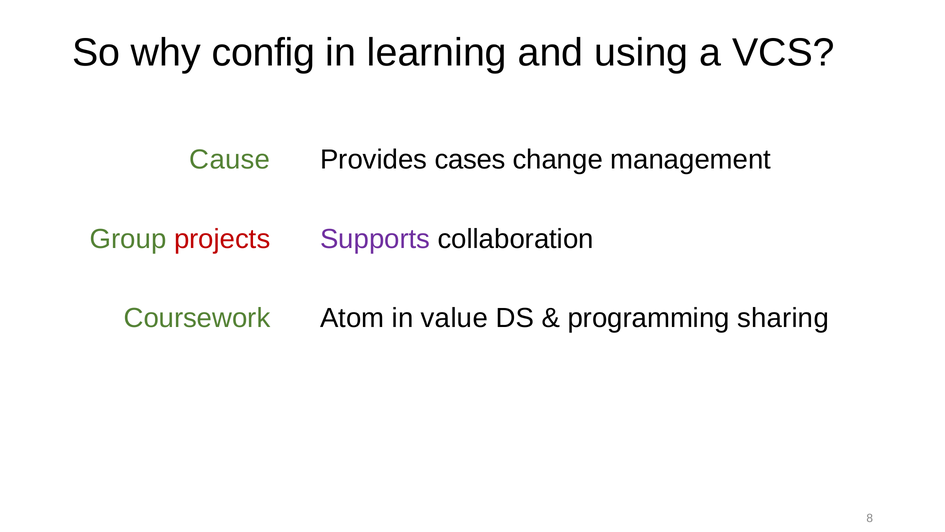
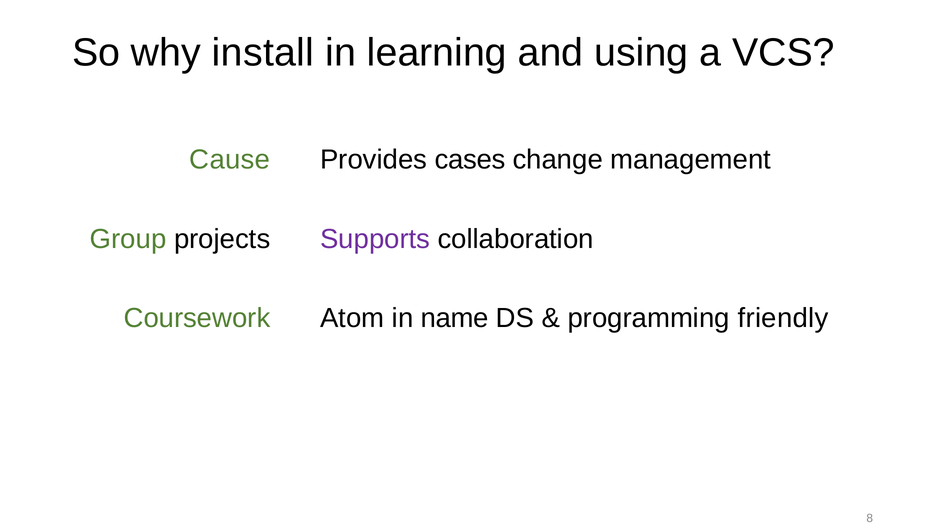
config: config -> install
projects colour: red -> black
value: value -> name
sharing: sharing -> friendly
